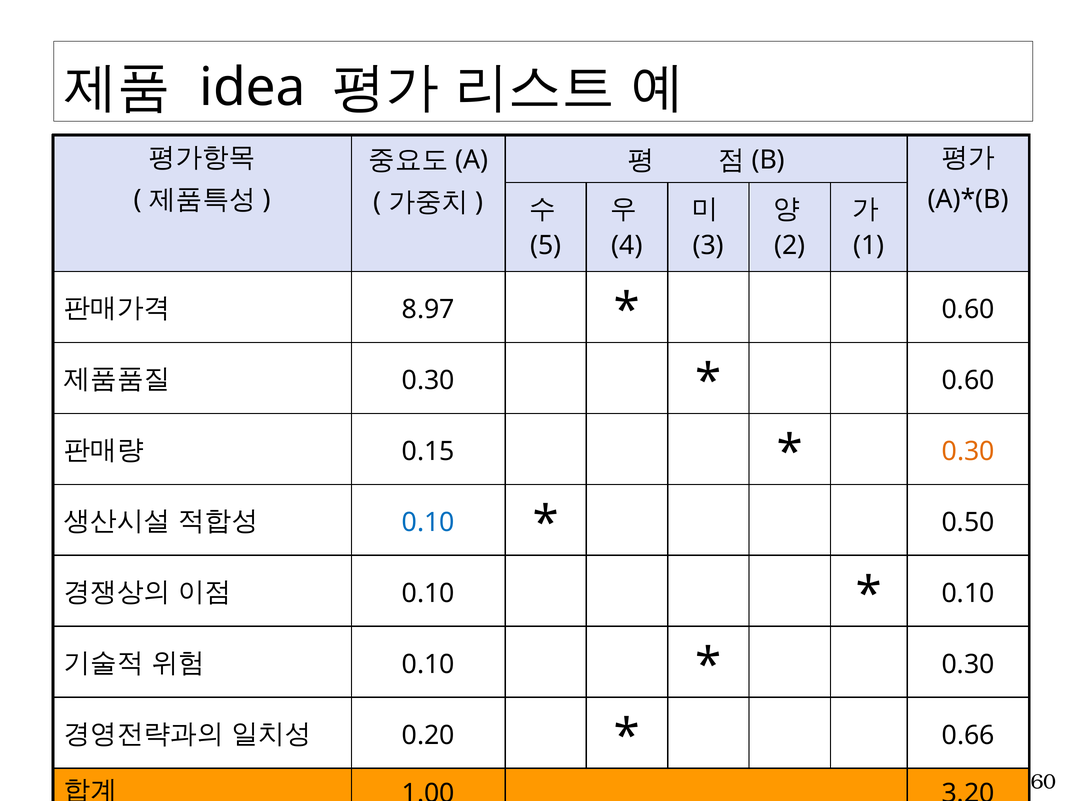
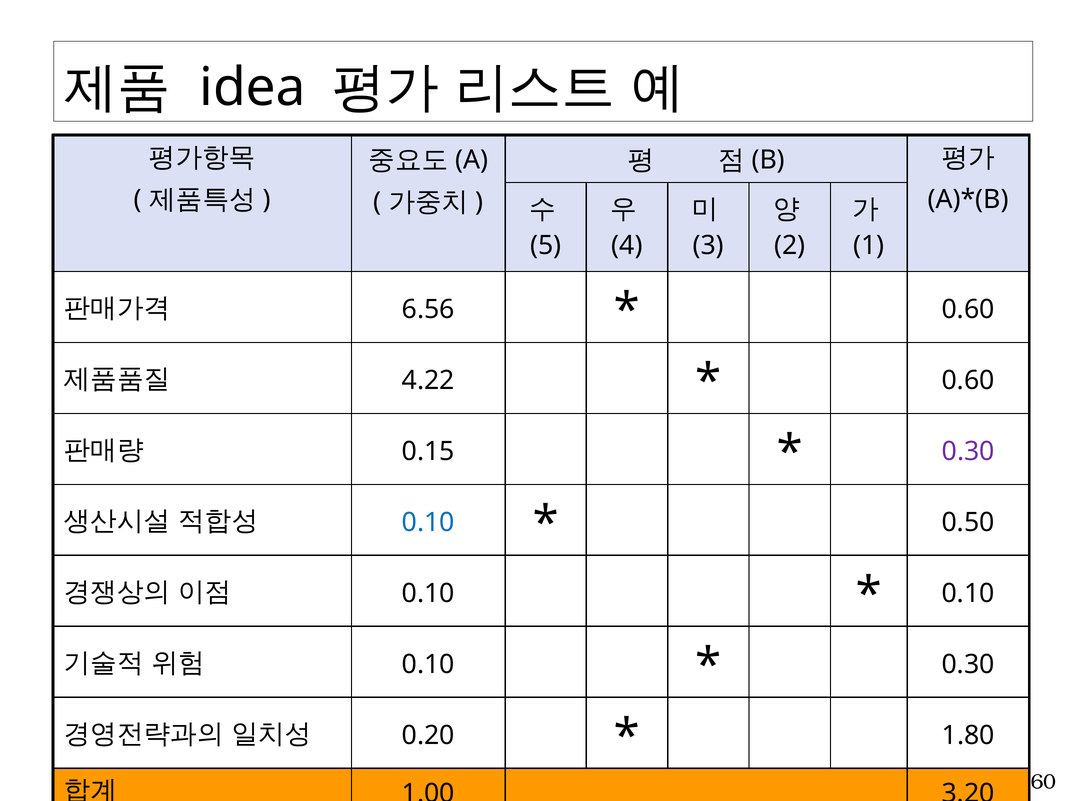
8.97: 8.97 -> 6.56
0.30 at (428, 380): 0.30 -> 4.22
0.30 at (968, 451) colour: orange -> purple
0.66: 0.66 -> 1.80
